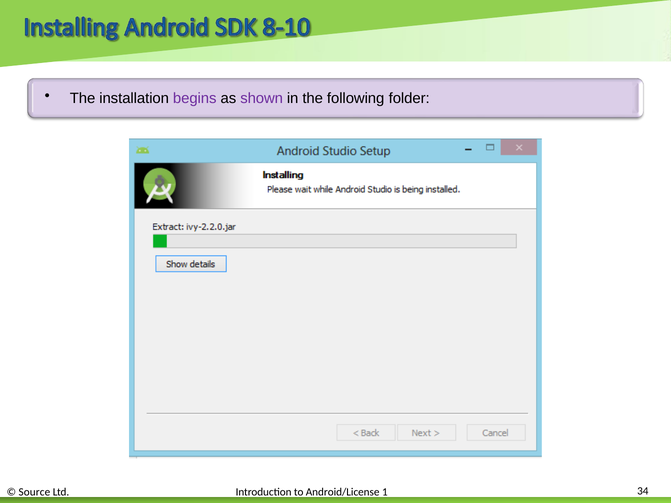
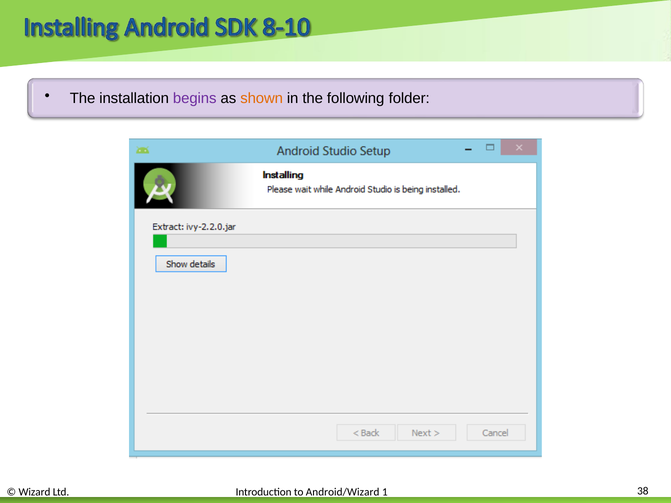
shown colour: purple -> orange
Source: Source -> Wizard
Android/License: Android/License -> Android/Wizard
34: 34 -> 38
